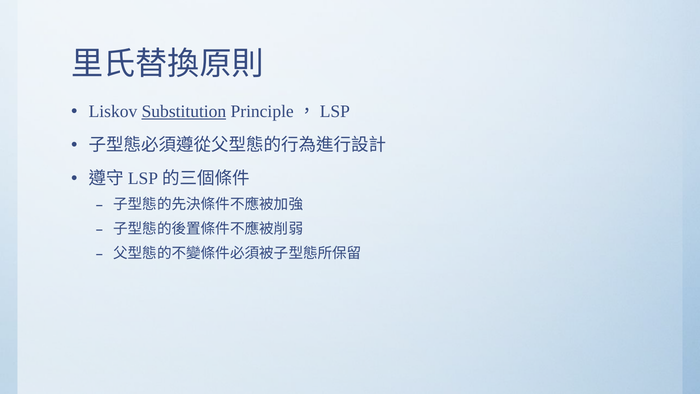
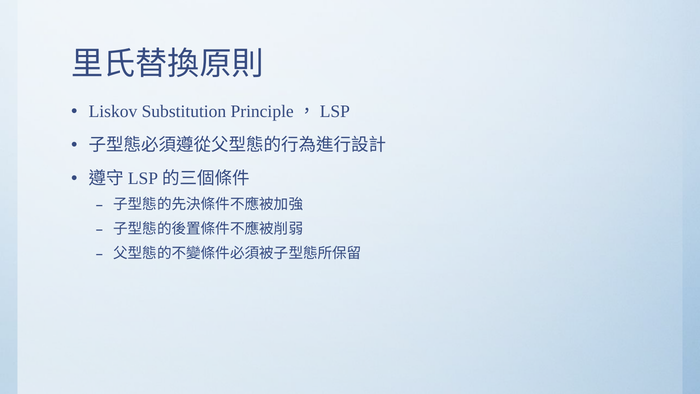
Substitution underline: present -> none
